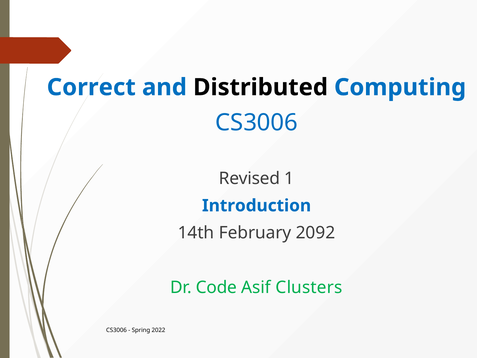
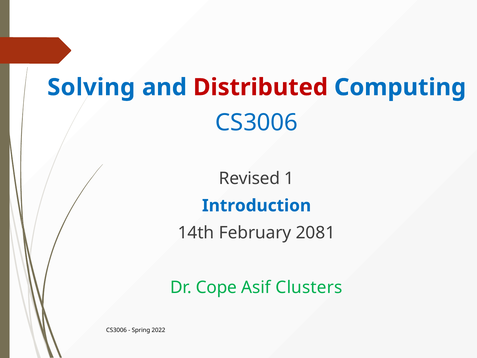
Correct: Correct -> Solving
Distributed colour: black -> red
2092: 2092 -> 2081
Code: Code -> Cope
